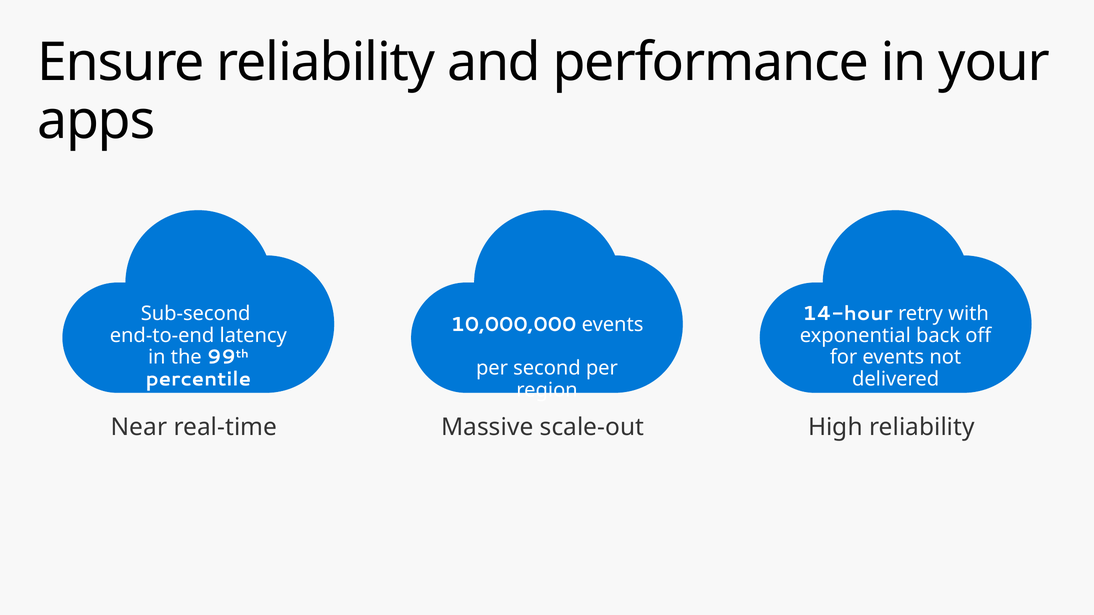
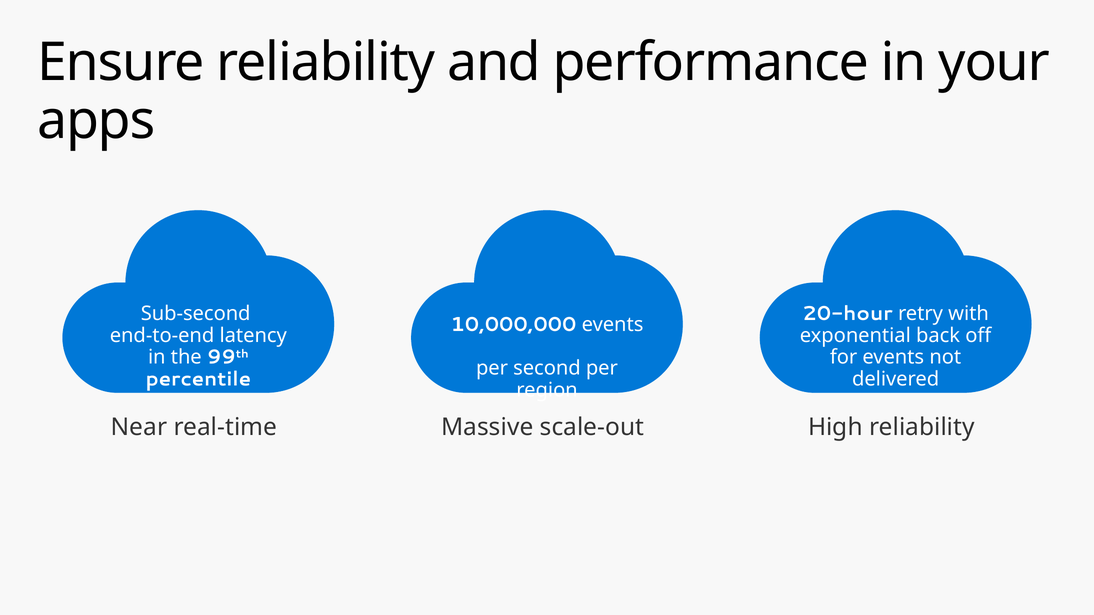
14-hour: 14-hour -> 20-hour
